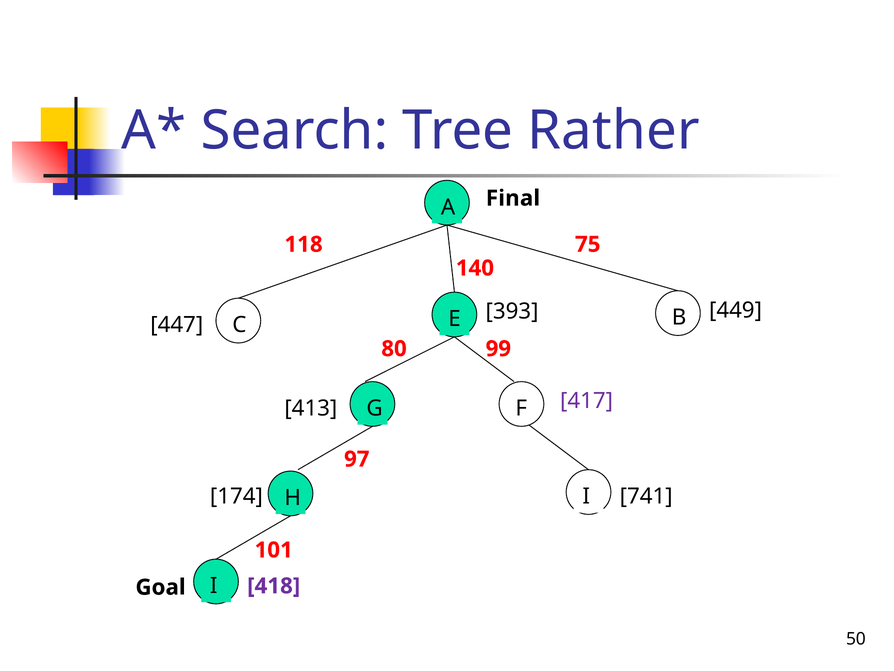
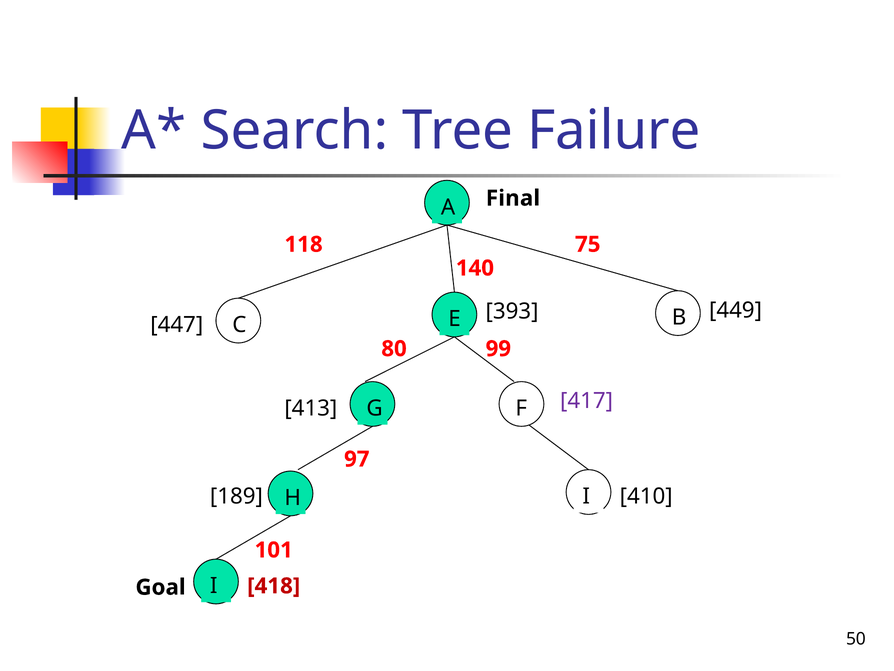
Rather: Rather -> Failure
174: 174 -> 189
741: 741 -> 410
418 colour: purple -> red
